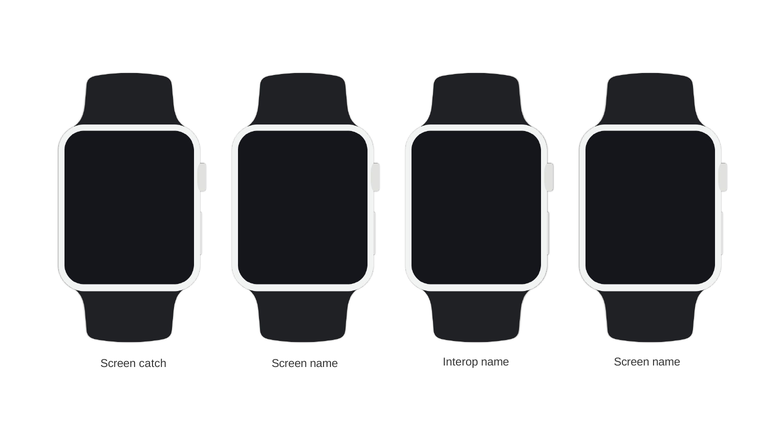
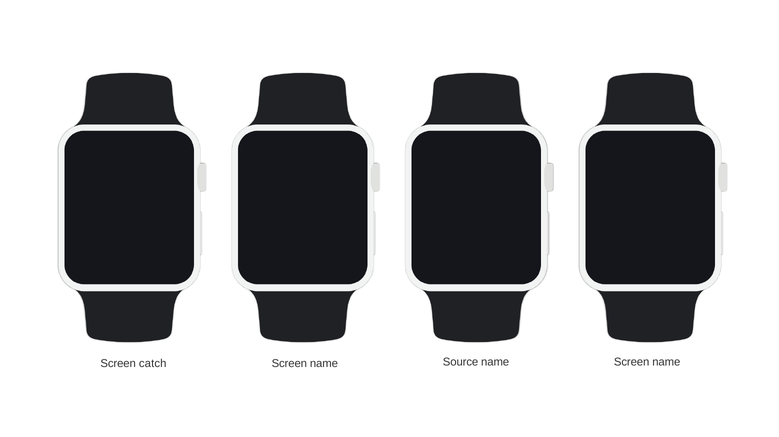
Interop: Interop -> Source
